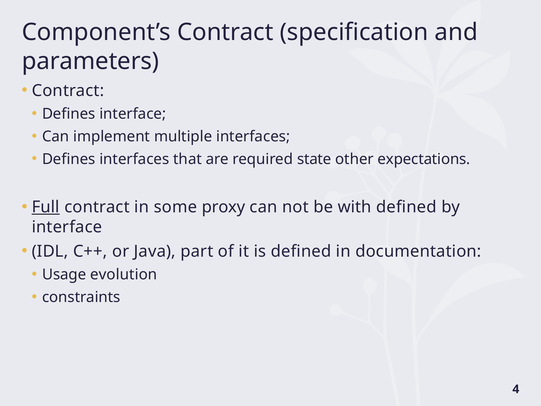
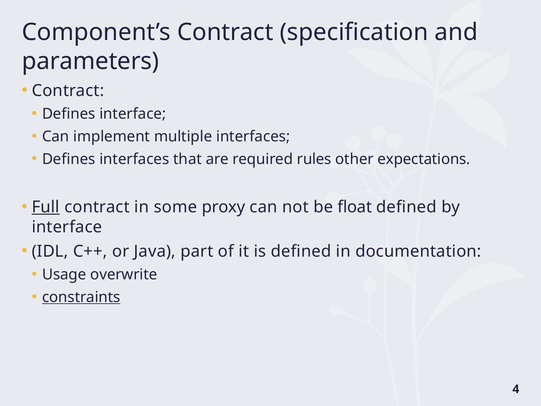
state: state -> rules
with: with -> float
evolution: evolution -> overwrite
constraints underline: none -> present
